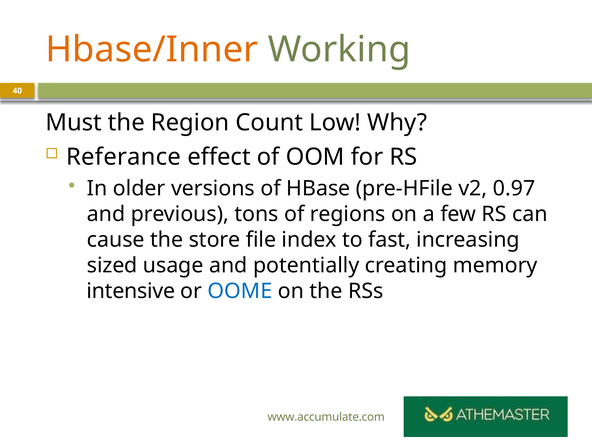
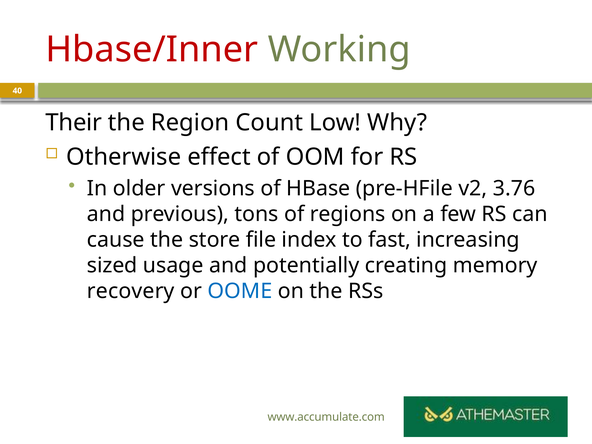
Hbase/Inner colour: orange -> red
Must: Must -> Their
Referance: Referance -> Otherwise
0.97: 0.97 -> 3.76
intensive: intensive -> recovery
